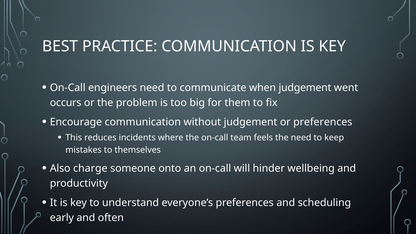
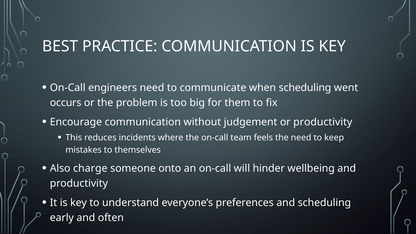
when judgement: judgement -> scheduling
or preferences: preferences -> productivity
